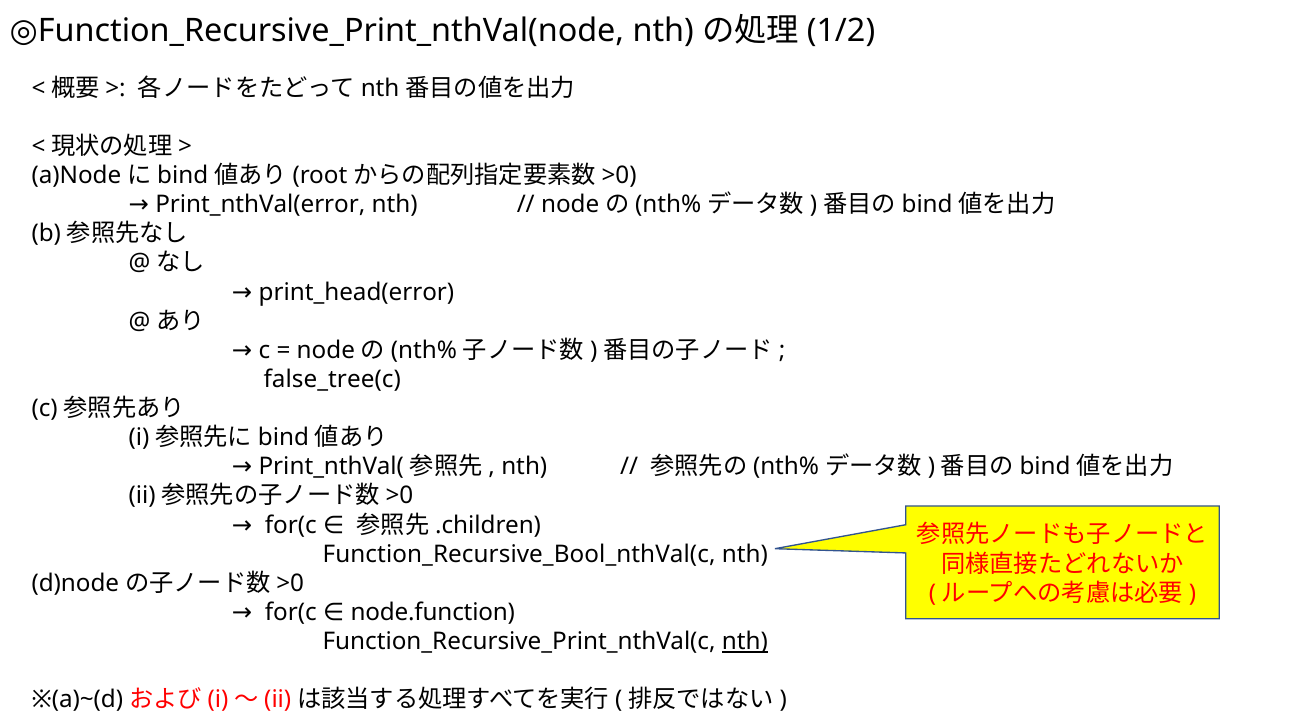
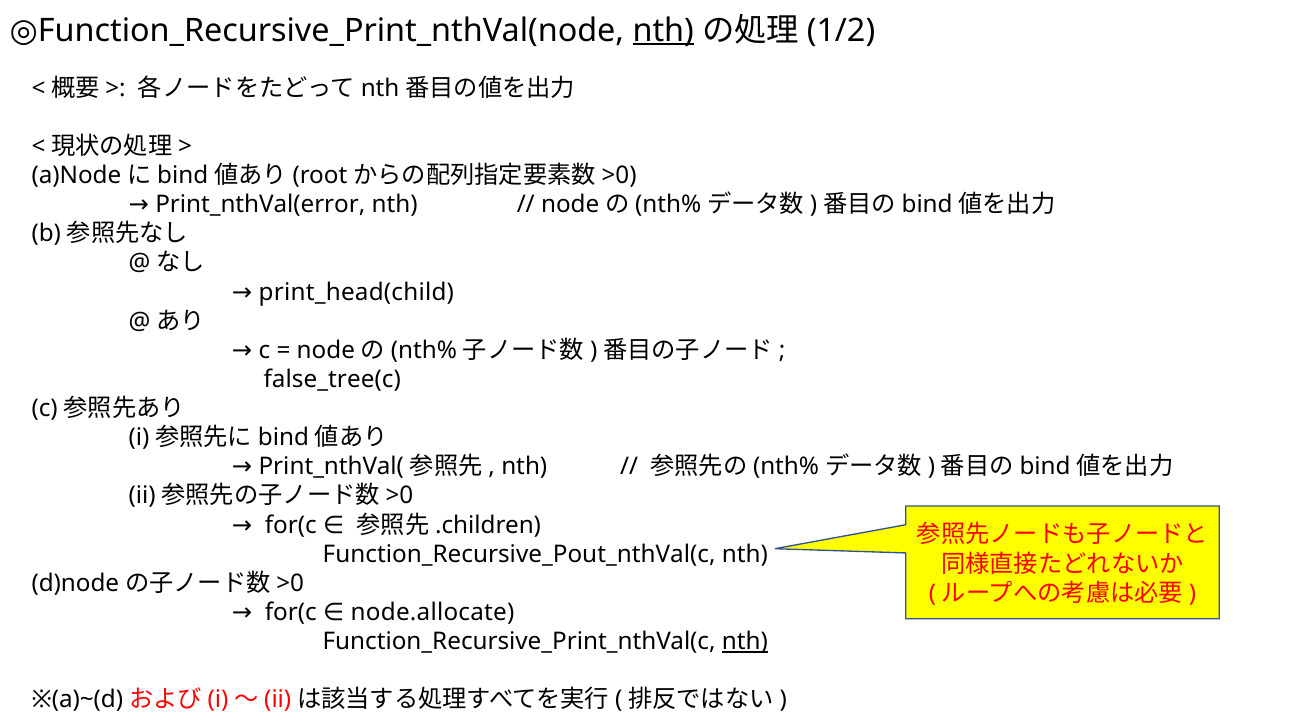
nth at (663, 30) underline: none -> present
print_head(error: print_head(error -> print_head(child
Function_Recursive_Bool_nthVal(c: Function_Recursive_Bool_nthVal(c -> Function_Recursive_Pout_nthVal(c
node.function: node.function -> node.allocate
